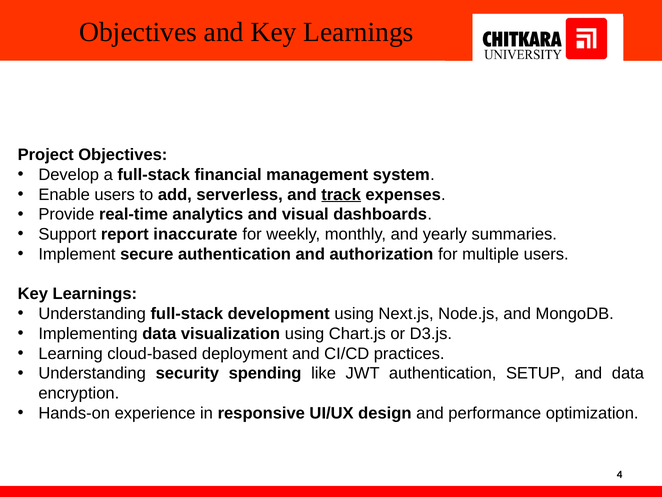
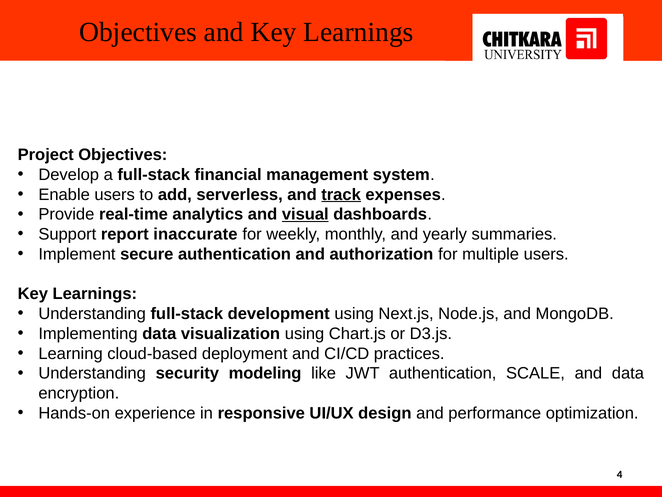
visual underline: none -> present
spending: spending -> modeling
SETUP: SETUP -> SCALE
